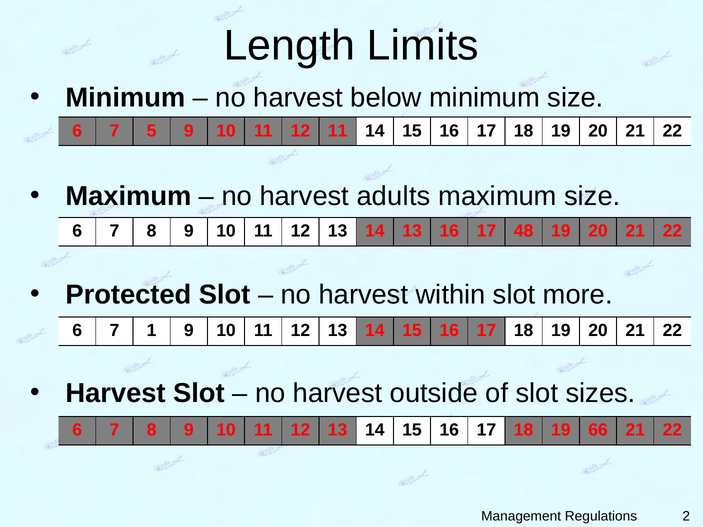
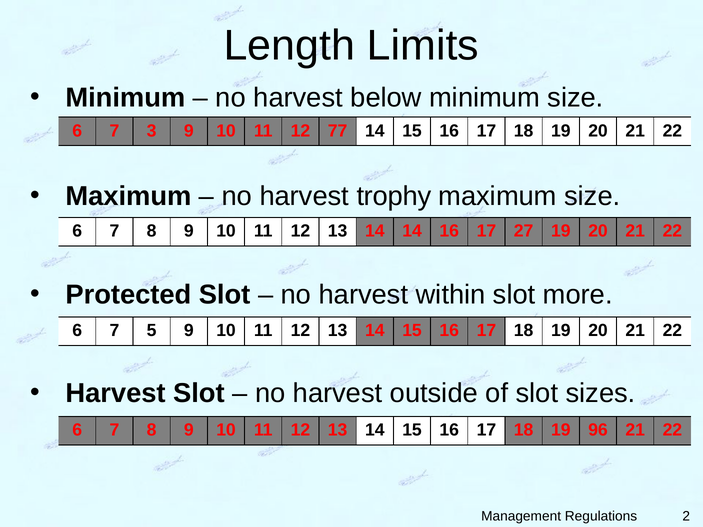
5: 5 -> 3
12 11: 11 -> 77
adults: adults -> trophy
14 13: 13 -> 14
48: 48 -> 27
1: 1 -> 5
66: 66 -> 96
